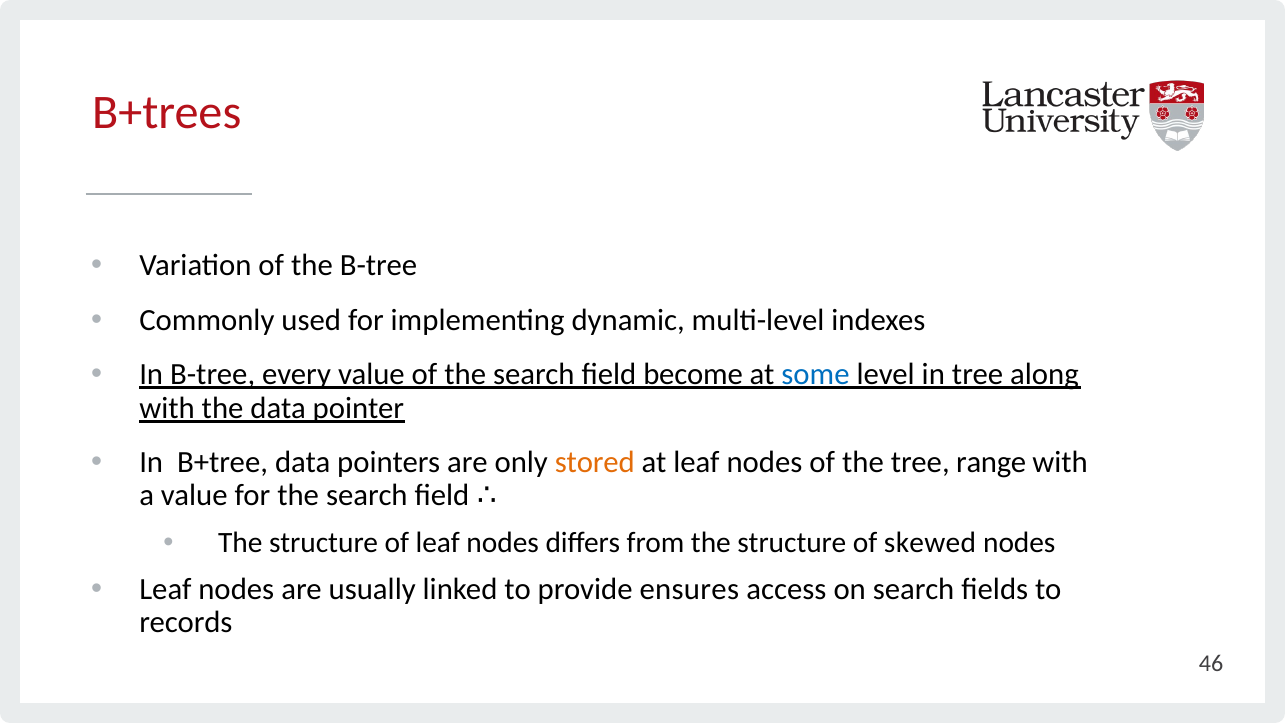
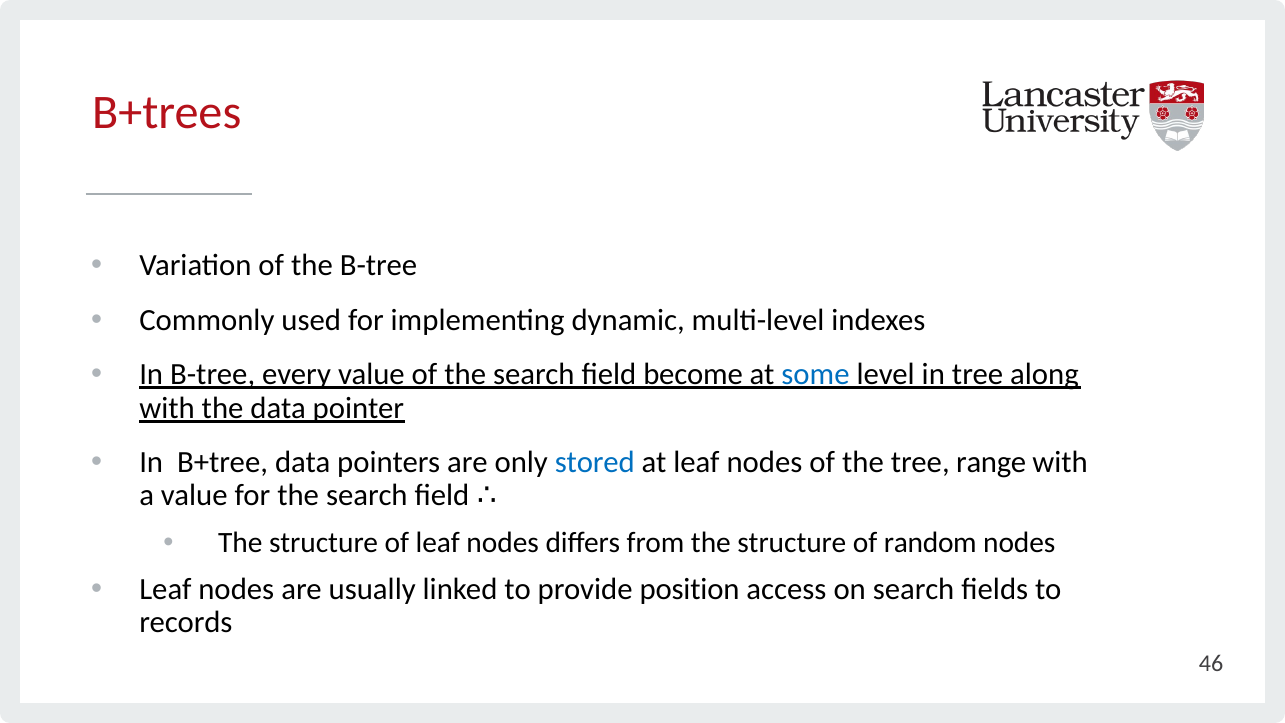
stored colour: orange -> blue
skewed: skewed -> random
ensures: ensures -> position
